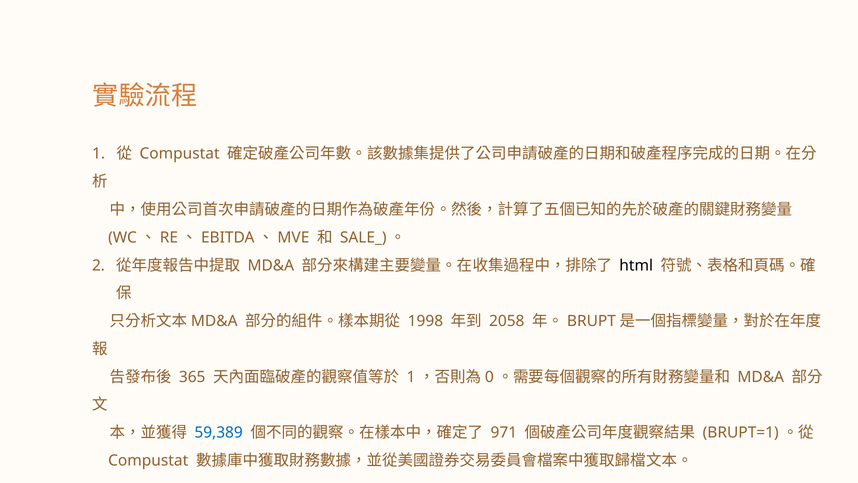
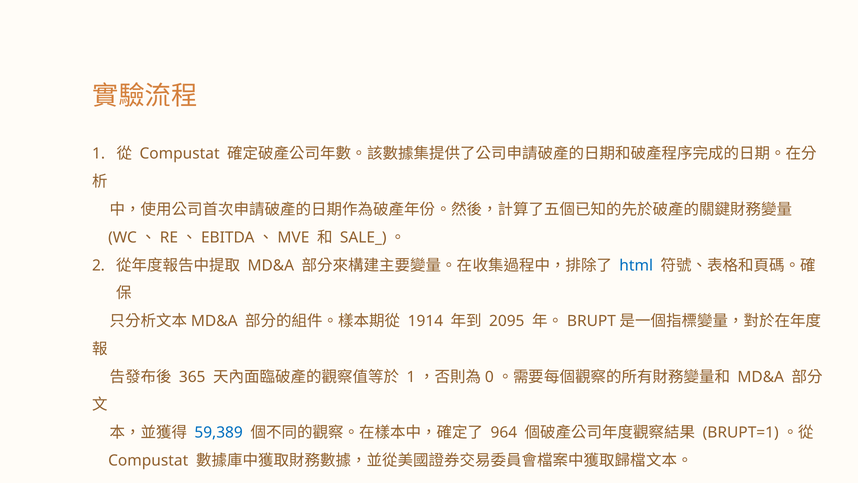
html colour: black -> blue
1998: 1998 -> 1914
2058: 2058 -> 2095
971: 971 -> 964
